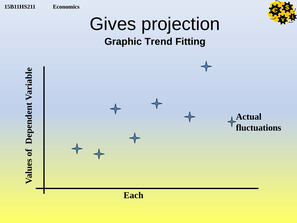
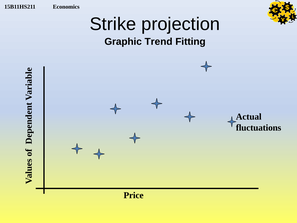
Gives: Gives -> Strike
Each: Each -> Price
